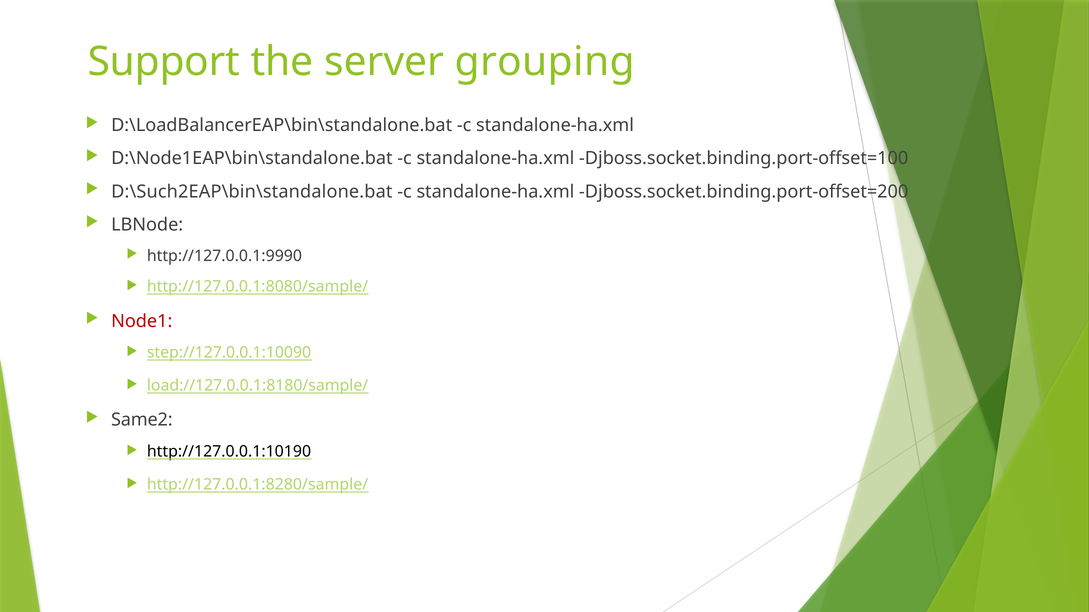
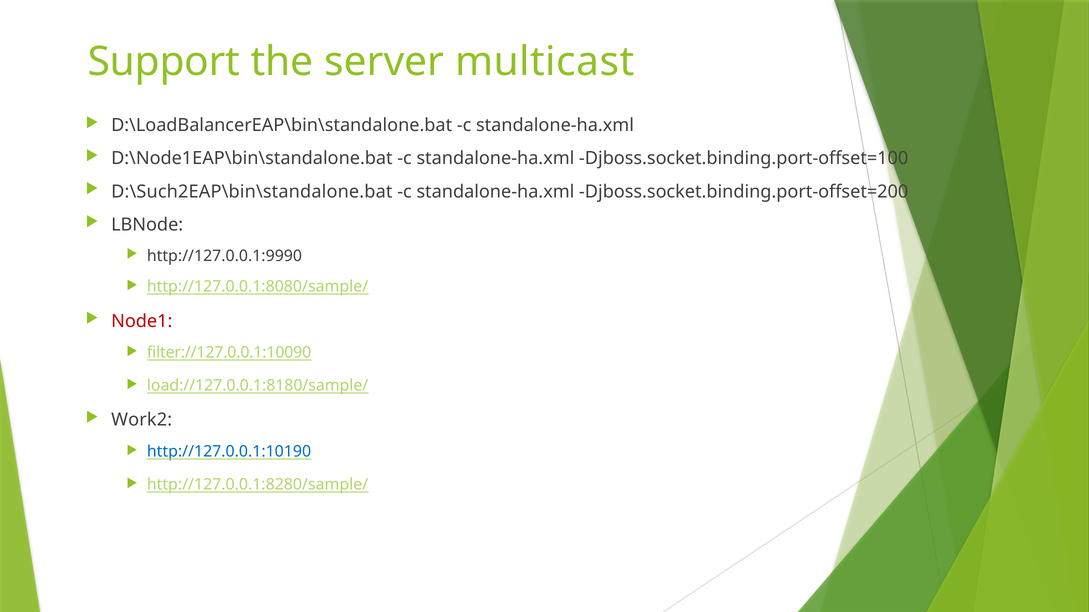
grouping: grouping -> multicast
step://127.0.0.1:10090: step://127.0.0.1:10090 -> filter://127.0.0.1:10090
Same2: Same2 -> Work2
http://127.0.0.1:10190 colour: black -> blue
